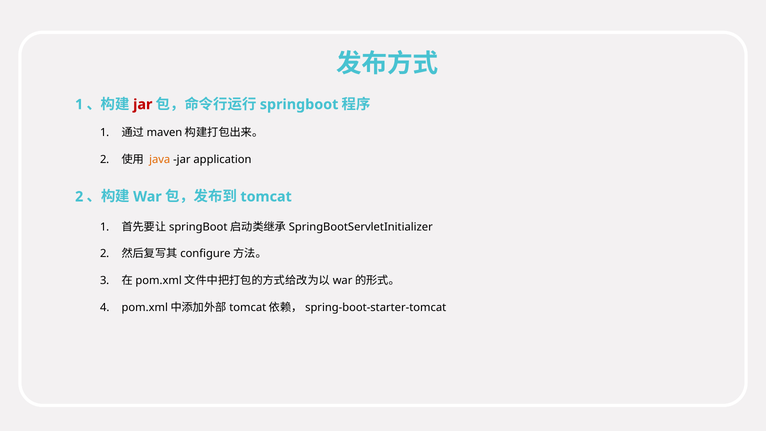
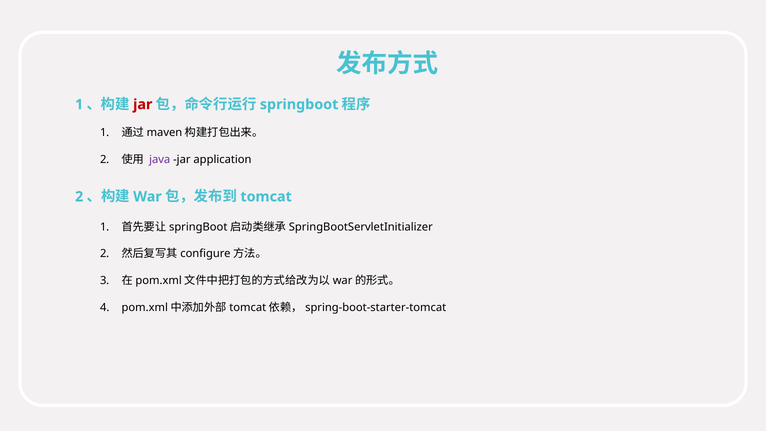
java colour: orange -> purple
